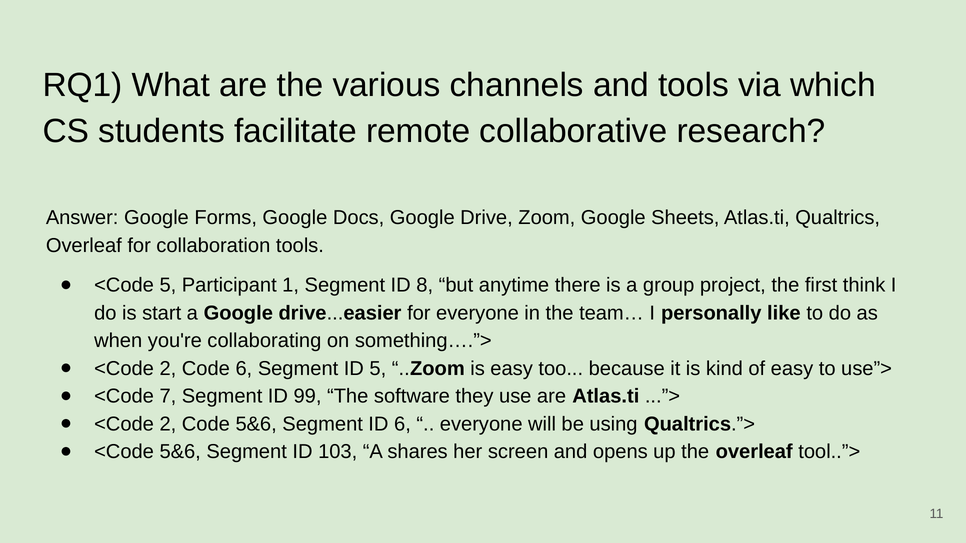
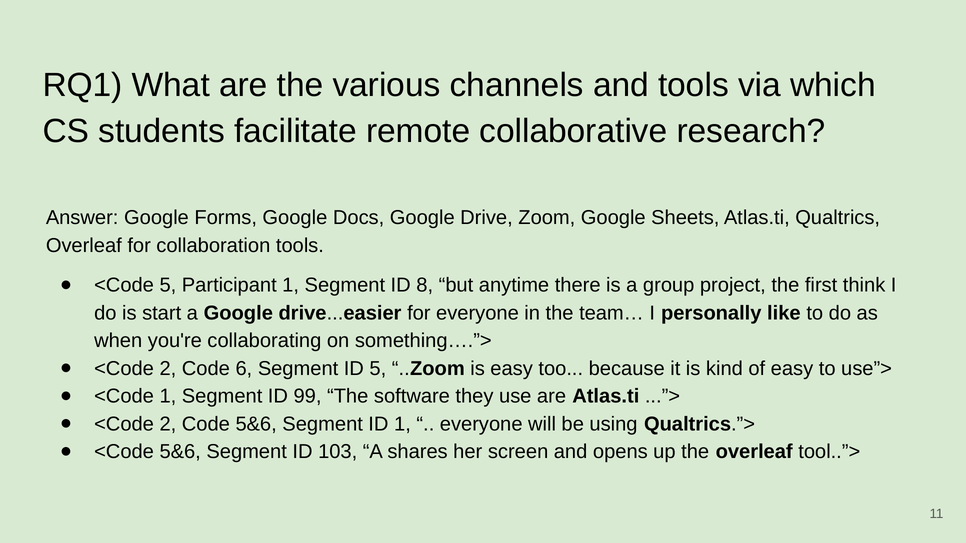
<Code 7: 7 -> 1
ID 6: 6 -> 1
